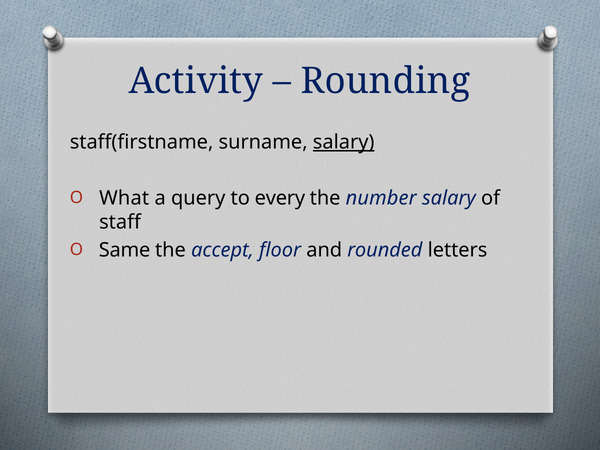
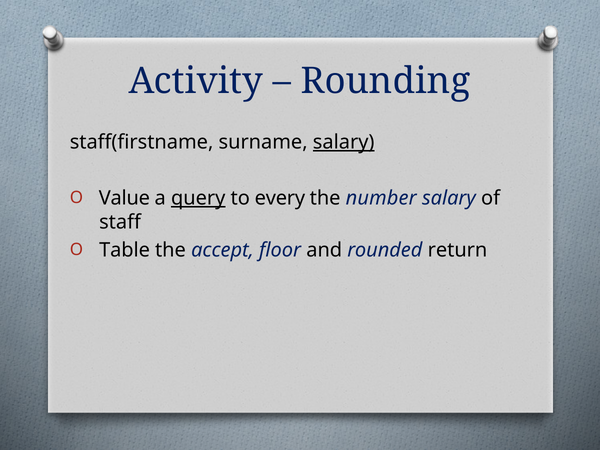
What: What -> Value
query underline: none -> present
Same: Same -> Table
letters: letters -> return
